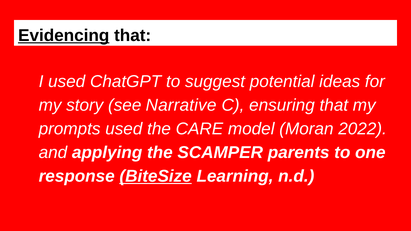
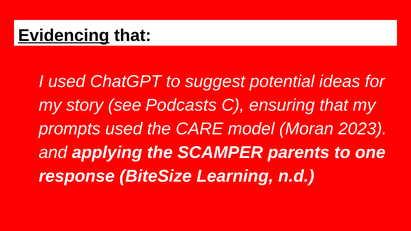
Narrative: Narrative -> Podcasts
2022: 2022 -> 2023
BiteSize underline: present -> none
